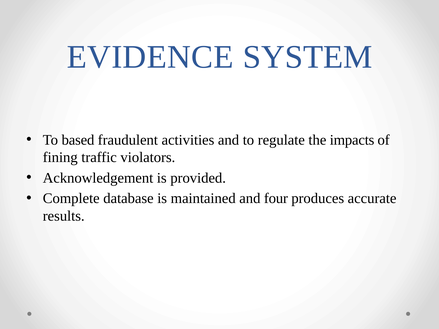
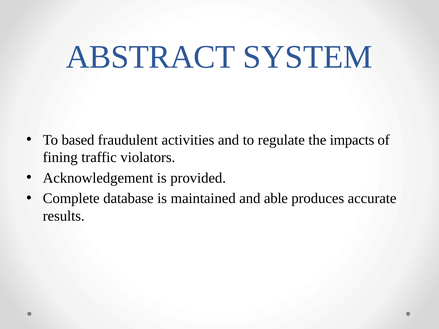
EVIDENCE: EVIDENCE -> ABSTRACT
four: four -> able
